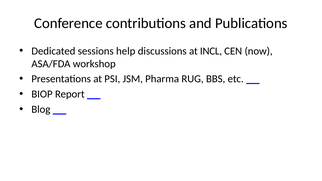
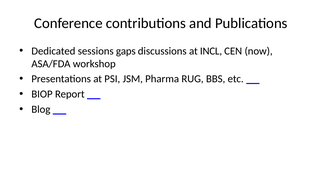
help: help -> gaps
